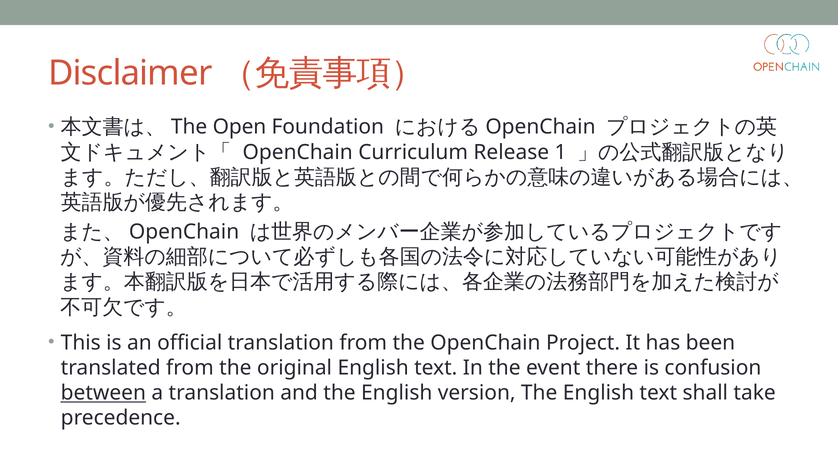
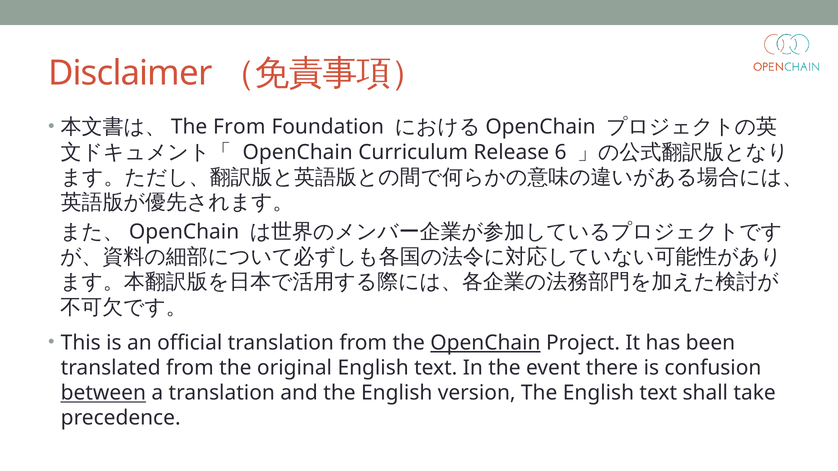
The Open: Open -> From
1: 1 -> 6
OpenChain at (485, 343) underline: none -> present
